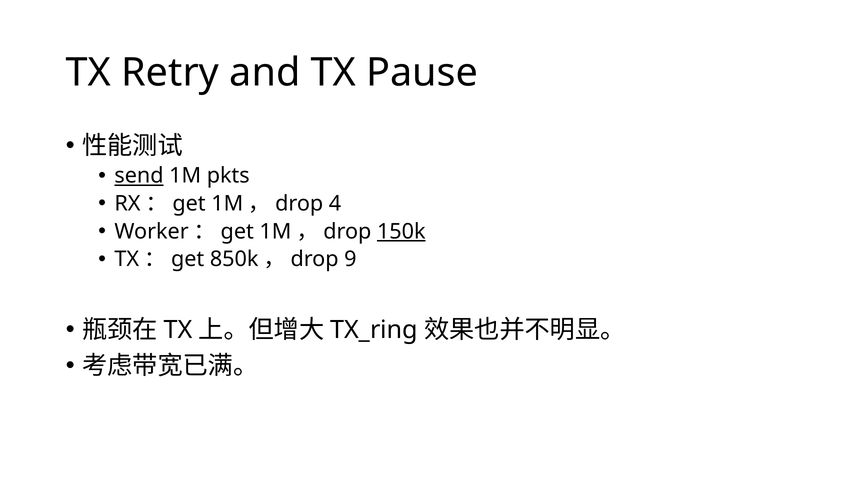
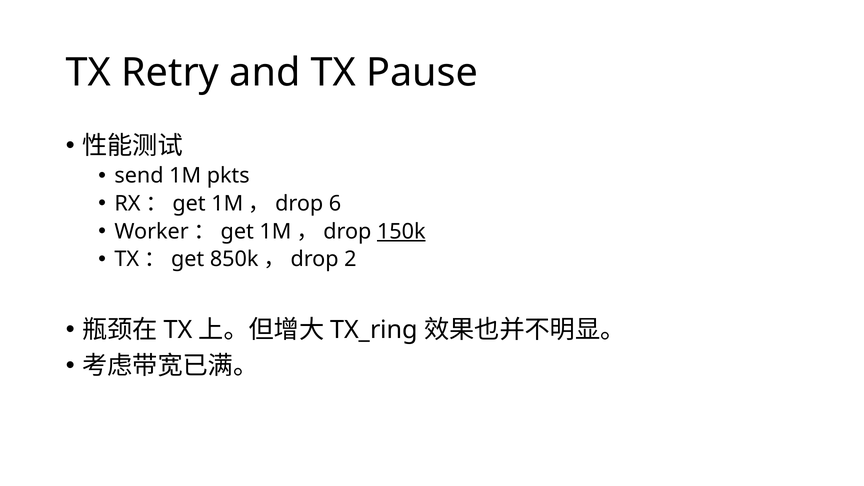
send underline: present -> none
4: 4 -> 6
9: 9 -> 2
